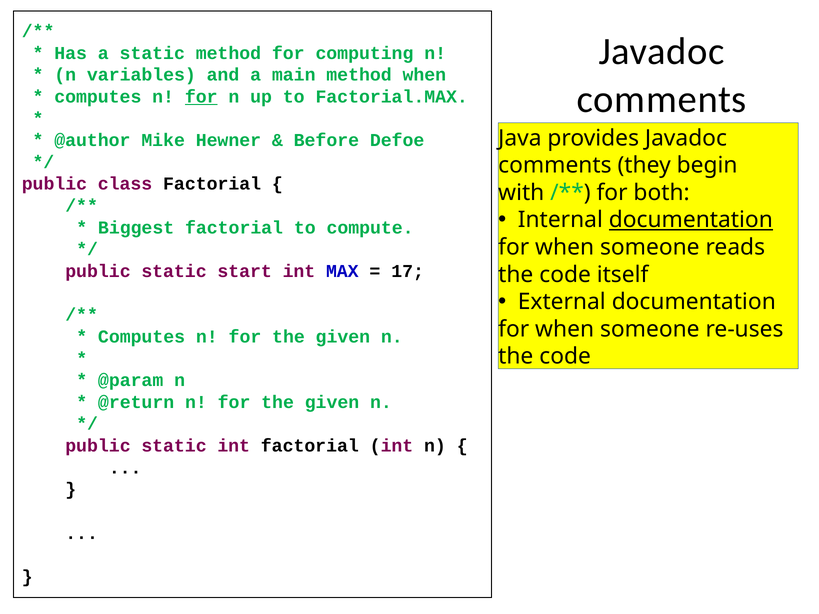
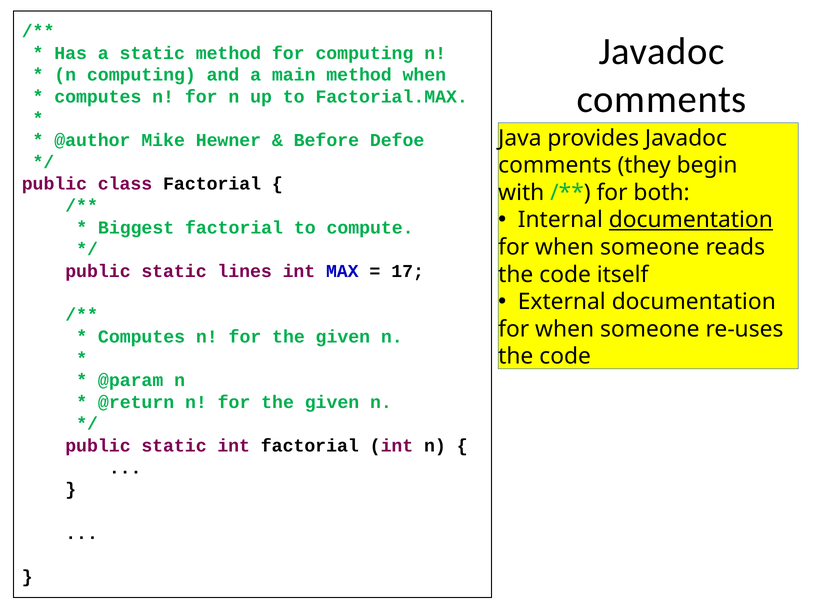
n variables: variables -> computing
for at (201, 97) underline: present -> none
start: start -> lines
